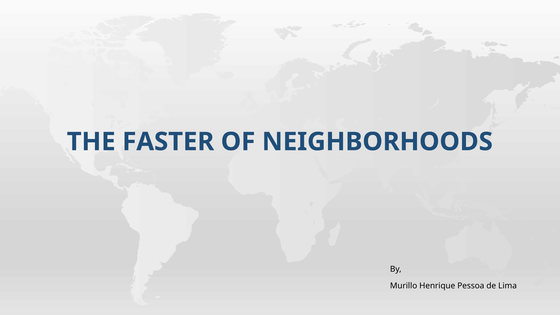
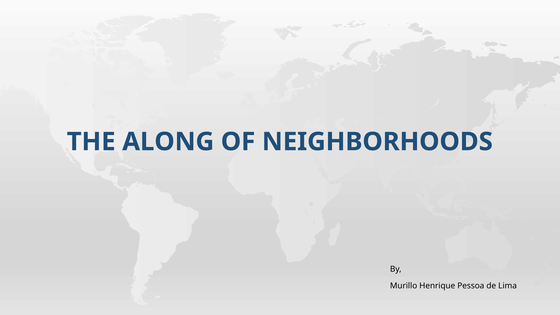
FASTER: FASTER -> ALONG
